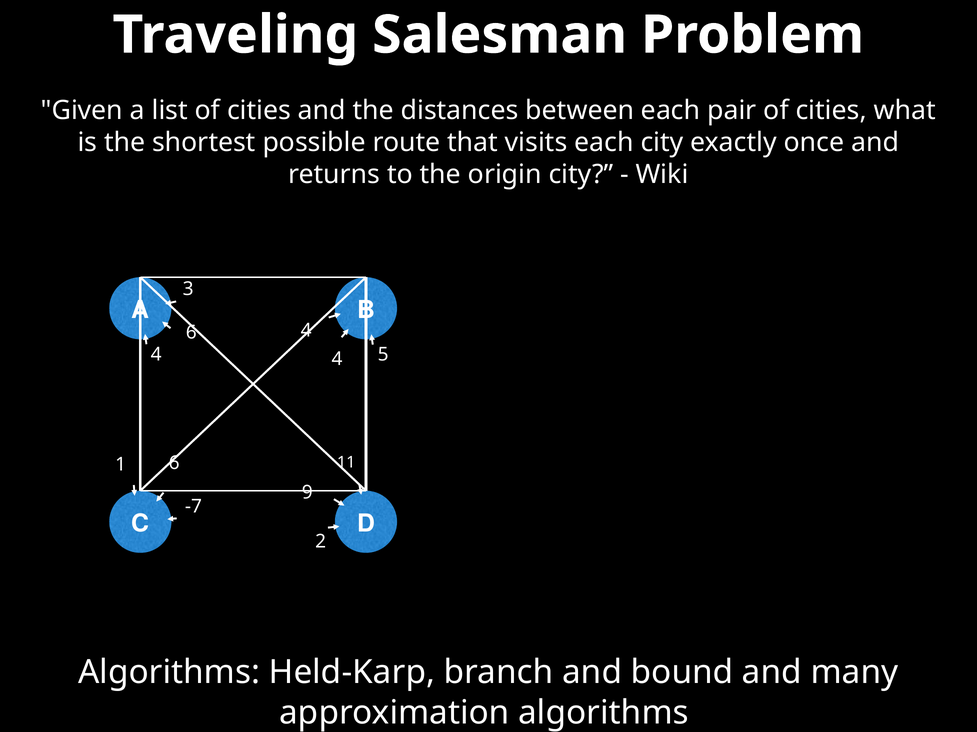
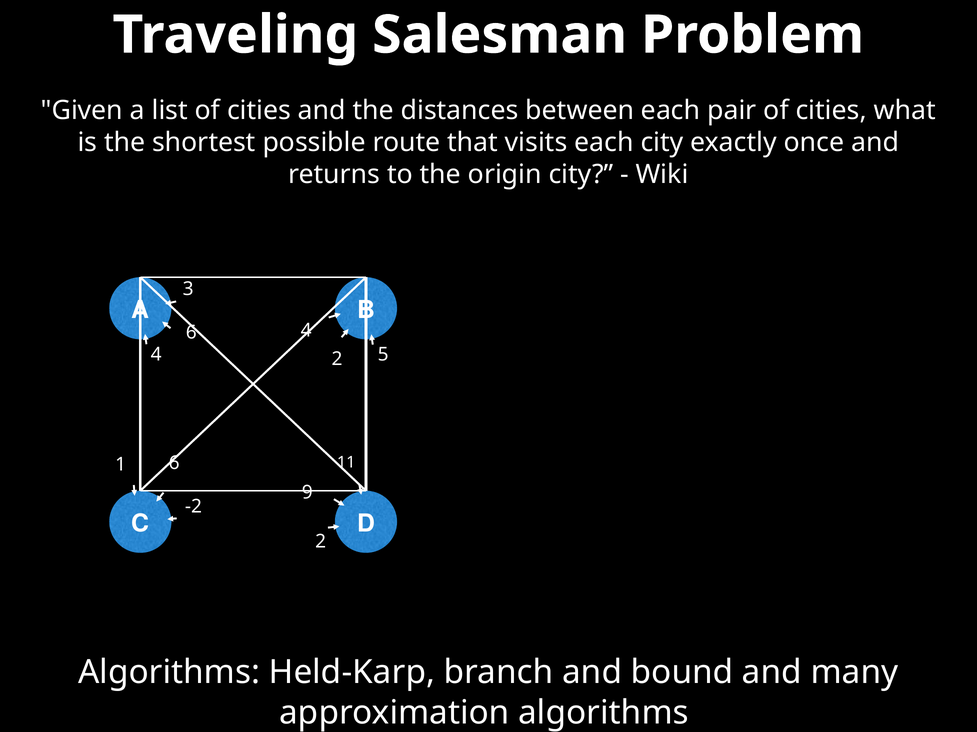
4 4: 4 -> 2
-7: -7 -> -2
